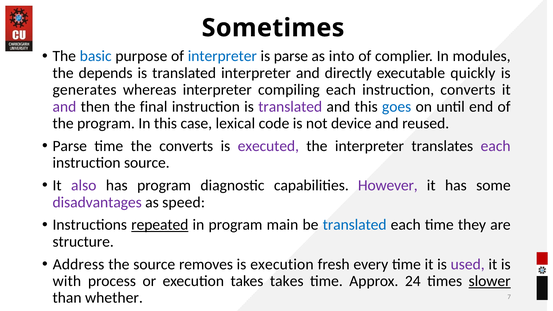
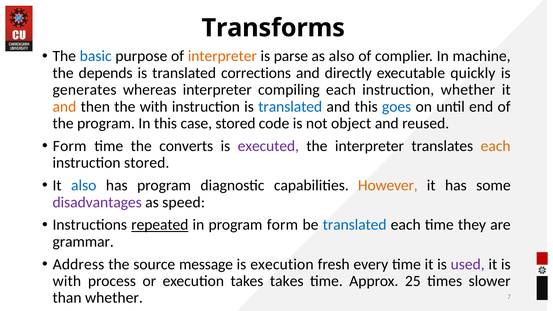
Sometimes: Sometimes -> Transforms
interpreter at (222, 56) colour: blue -> orange
as into: into -> also
modules: modules -> machine
translated interpreter: interpreter -> corrections
instruction converts: converts -> whether
and at (64, 107) colour: purple -> orange
the final: final -> with
translated at (290, 107) colour: purple -> blue
case lexical: lexical -> stored
device: device -> object
Parse at (70, 146): Parse -> Form
each at (496, 146) colour: purple -> orange
instruction source: source -> stored
also at (84, 185) colour: purple -> blue
However colour: purple -> orange
program main: main -> form
structure: structure -> grammar
removes: removes -> message
24: 24 -> 25
slower underline: present -> none
